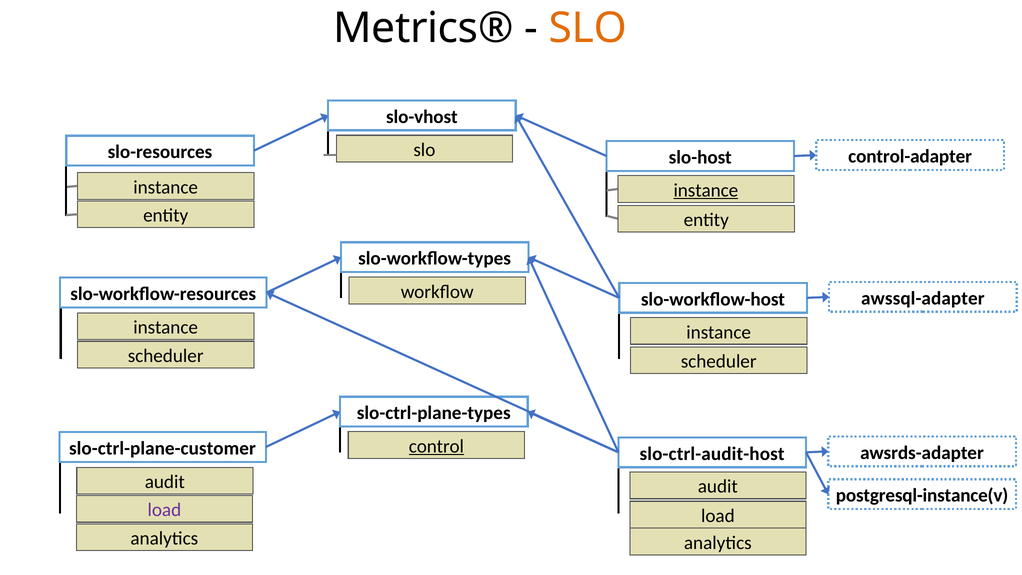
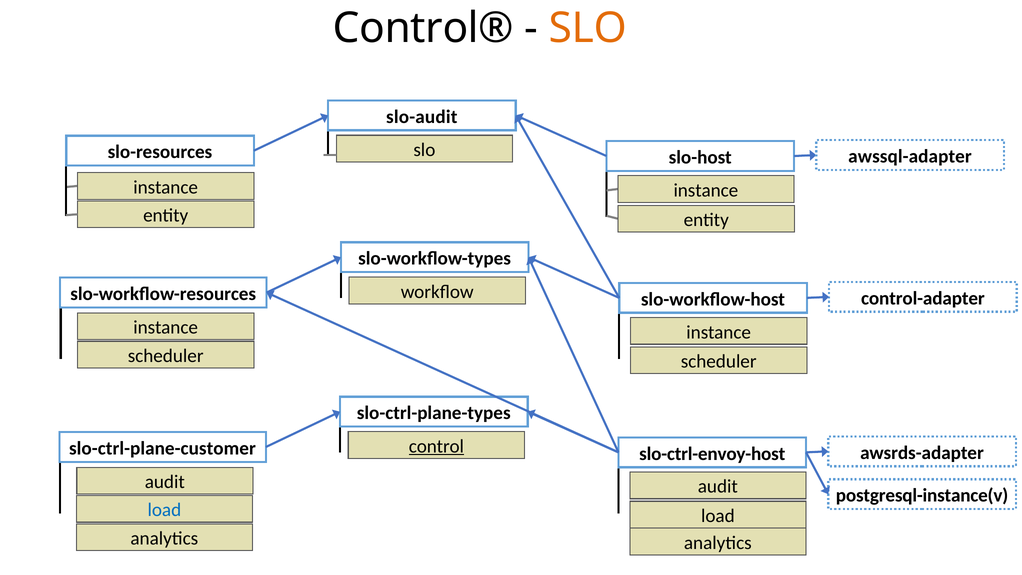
Metrics®: Metrics® -> Control®
slo-vhost: slo-vhost -> slo-audit
control-adapter: control-adapter -> awssql-adapter
instance at (706, 190) underline: present -> none
awssql-adapter: awssql-adapter -> control-adapter
slo-ctrl-audit-host: slo-ctrl-audit-host -> slo-ctrl-envoy-host
load at (164, 510) colour: purple -> blue
